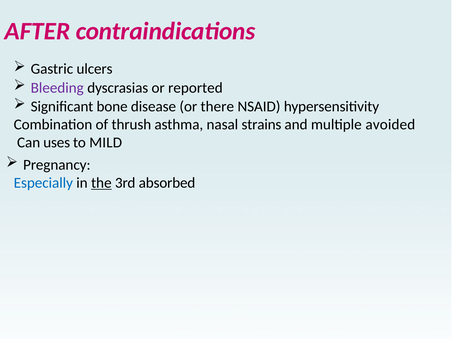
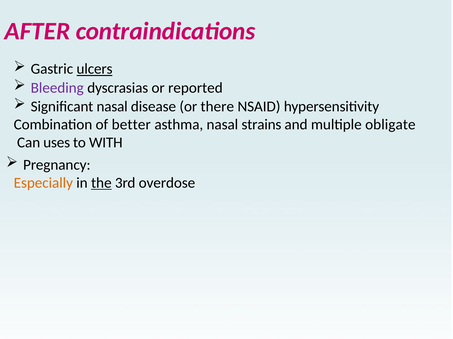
ulcers underline: none -> present
Significant bone: bone -> nasal
thrush: thrush -> better
avoided: avoided -> obligate
MILD: MILD -> WITH
Especially colour: blue -> orange
absorbed: absorbed -> overdose
